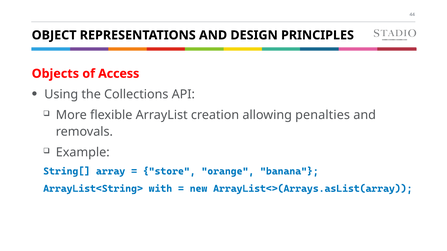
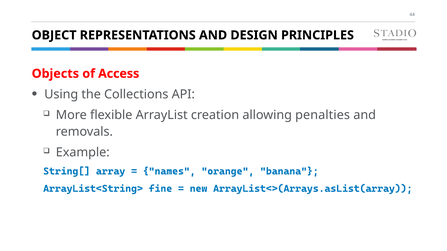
store: store -> names
with: with -> fine
